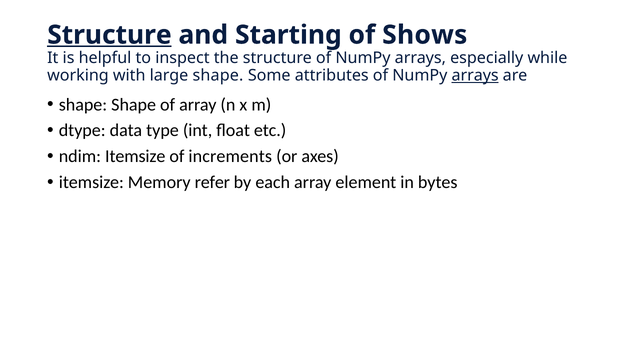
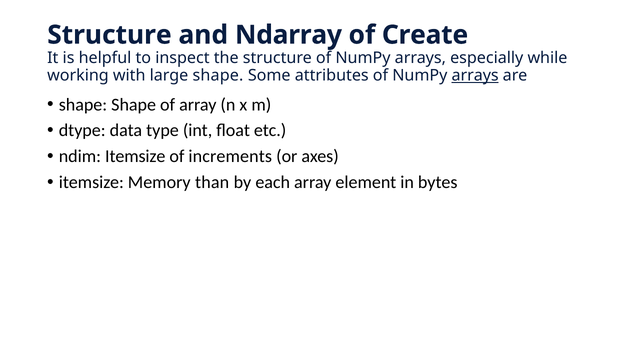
Structure at (109, 35) underline: present -> none
Starting: Starting -> Ndarray
Shows: Shows -> Create
refer: refer -> than
